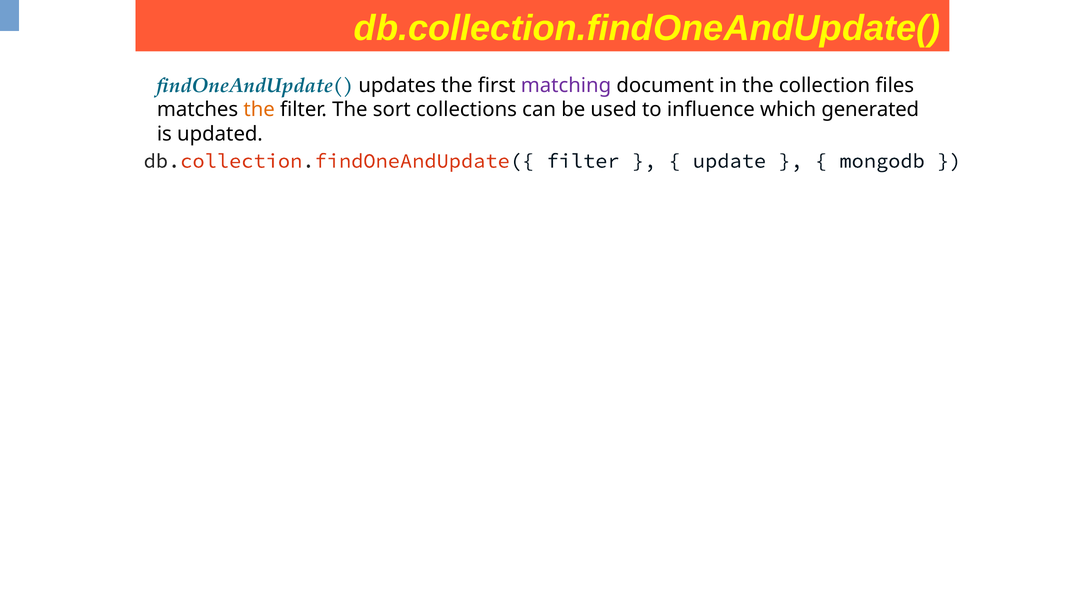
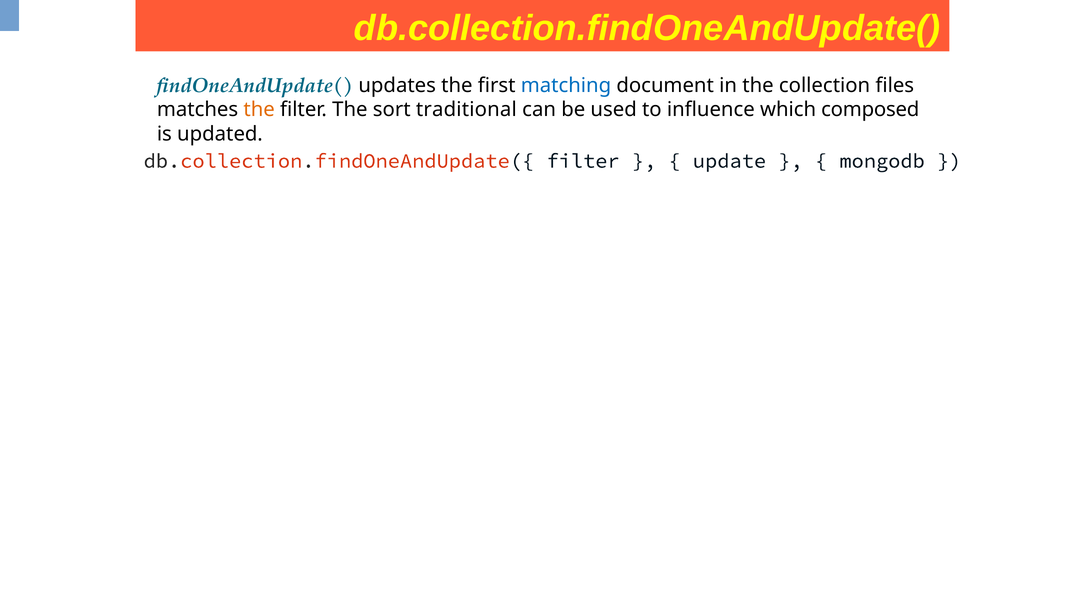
matching colour: purple -> blue
collections: collections -> traditional
generated: generated -> composed
